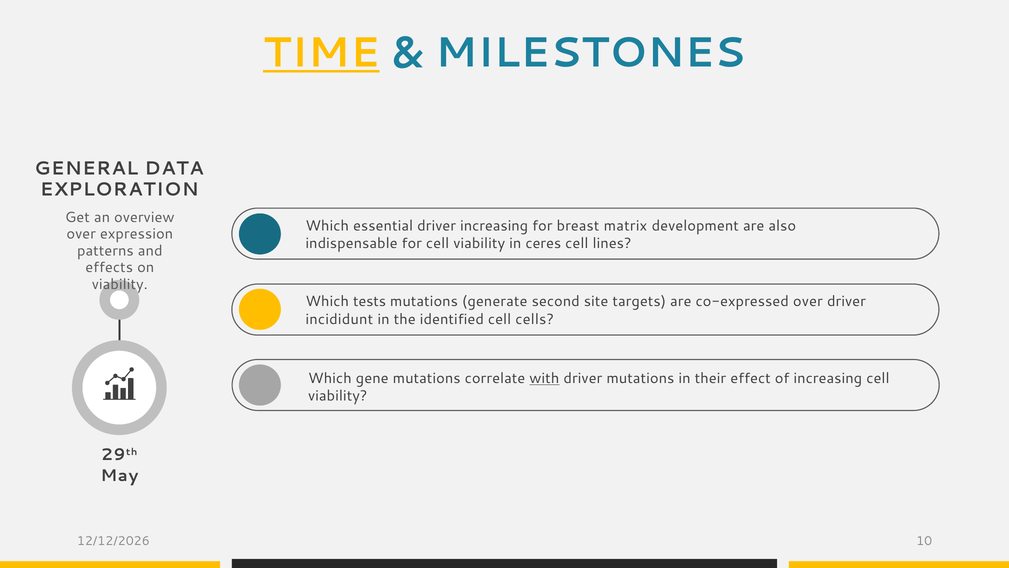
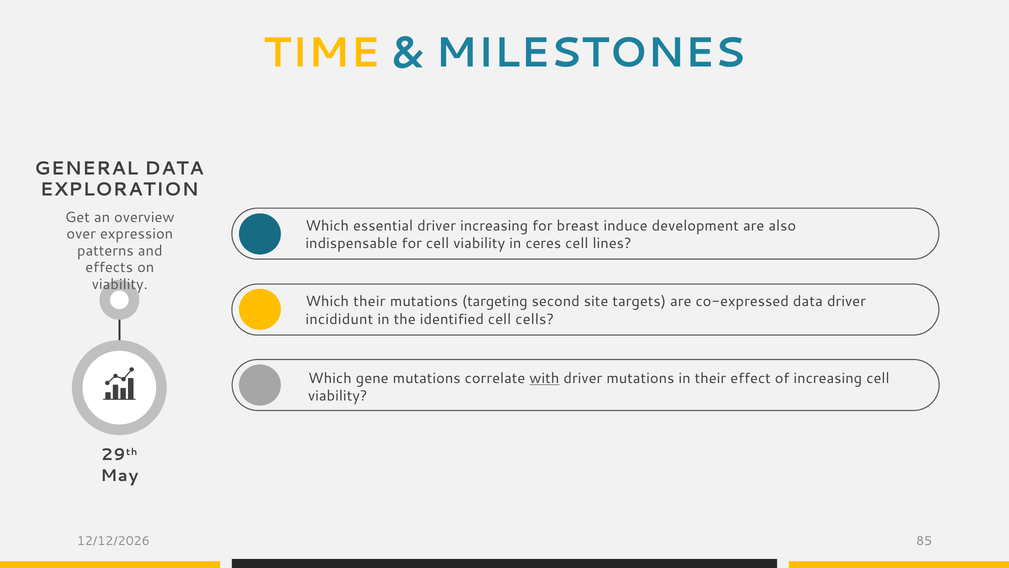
TIME underline: present -> none
matrix: matrix -> induce
Which tests: tests -> their
generate: generate -> targeting
co-expressed over: over -> data
10: 10 -> 85
